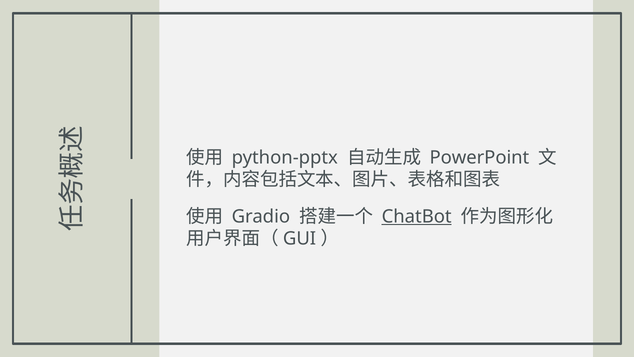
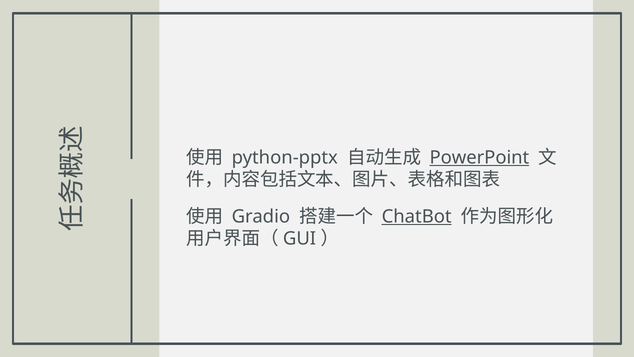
PowerPoint underline: none -> present
